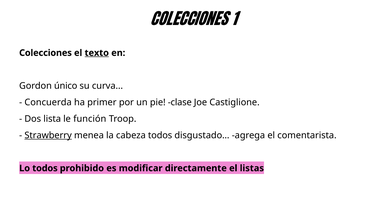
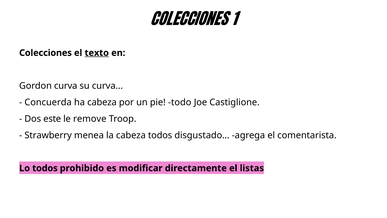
Gordon único: único -> curva
ha primer: primer -> cabeza
clase: clase -> todo
lista: lista -> este
función: función -> remove
Strawberry underline: present -> none
